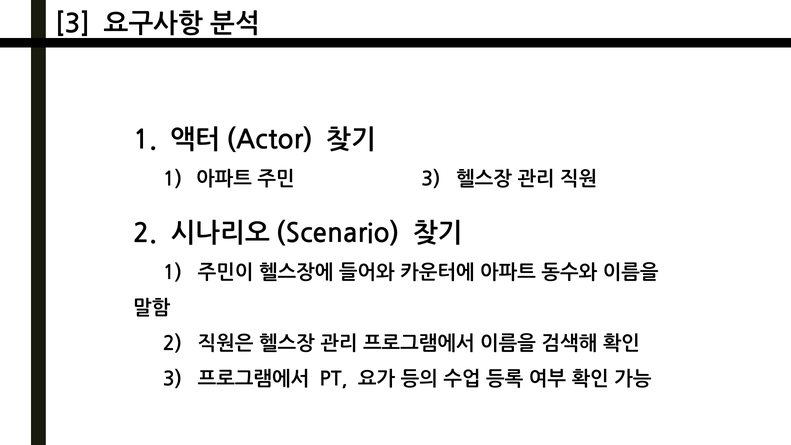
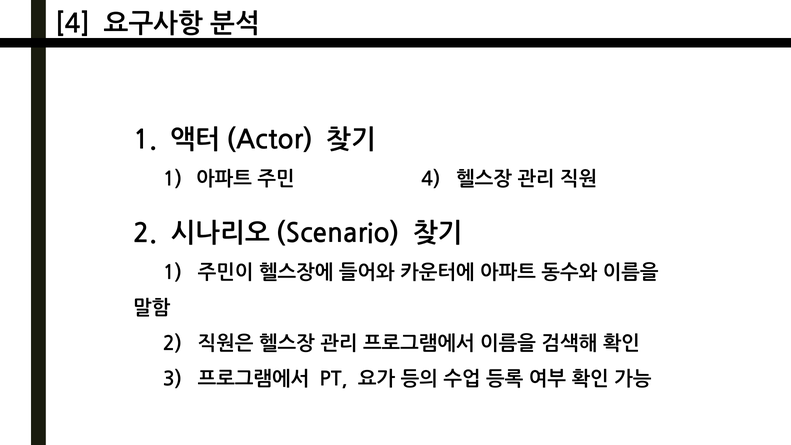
3 at (73, 24): 3 -> 4
3 at (431, 179): 3 -> 4
